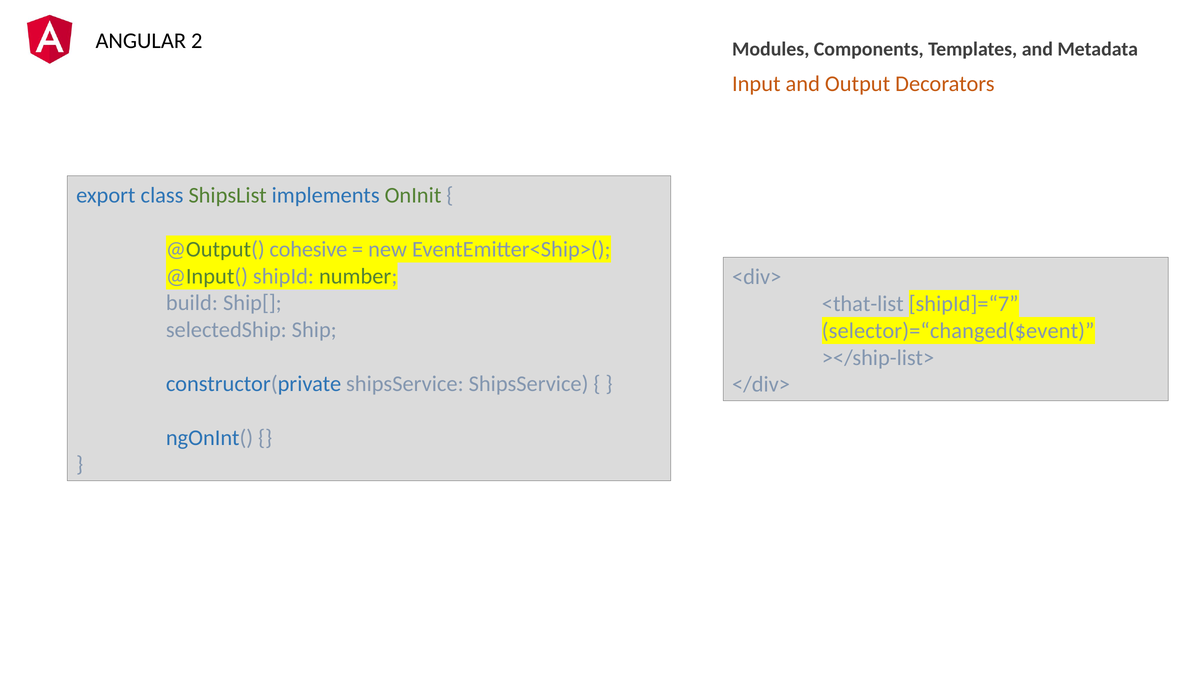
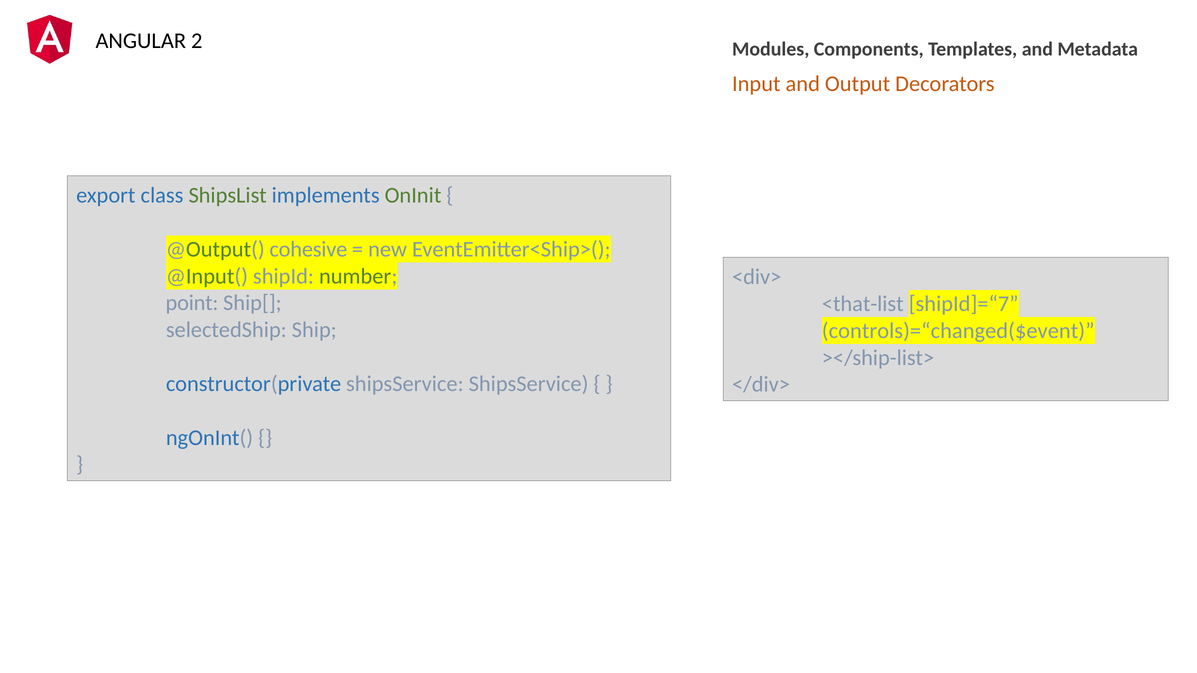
build: build -> point
selector)=“changed($event: selector)=“changed($event -> controls)=“changed($event
